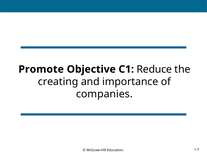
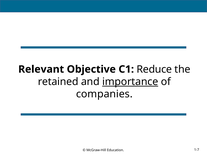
Promote: Promote -> Relevant
creating: creating -> retained
importance underline: none -> present
